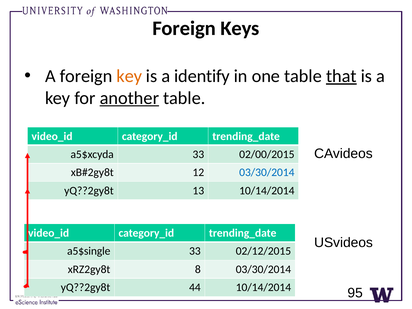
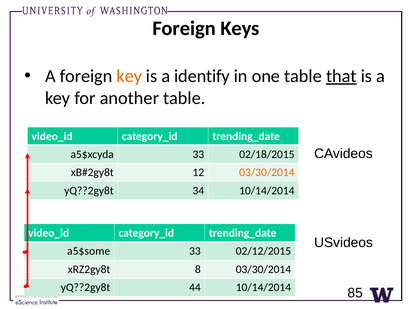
another underline: present -> none
02/00/2015: 02/00/2015 -> 02/18/2015
03/30/2014 at (267, 173) colour: blue -> orange
13: 13 -> 34
a5$single: a5$single -> a5$some
95: 95 -> 85
